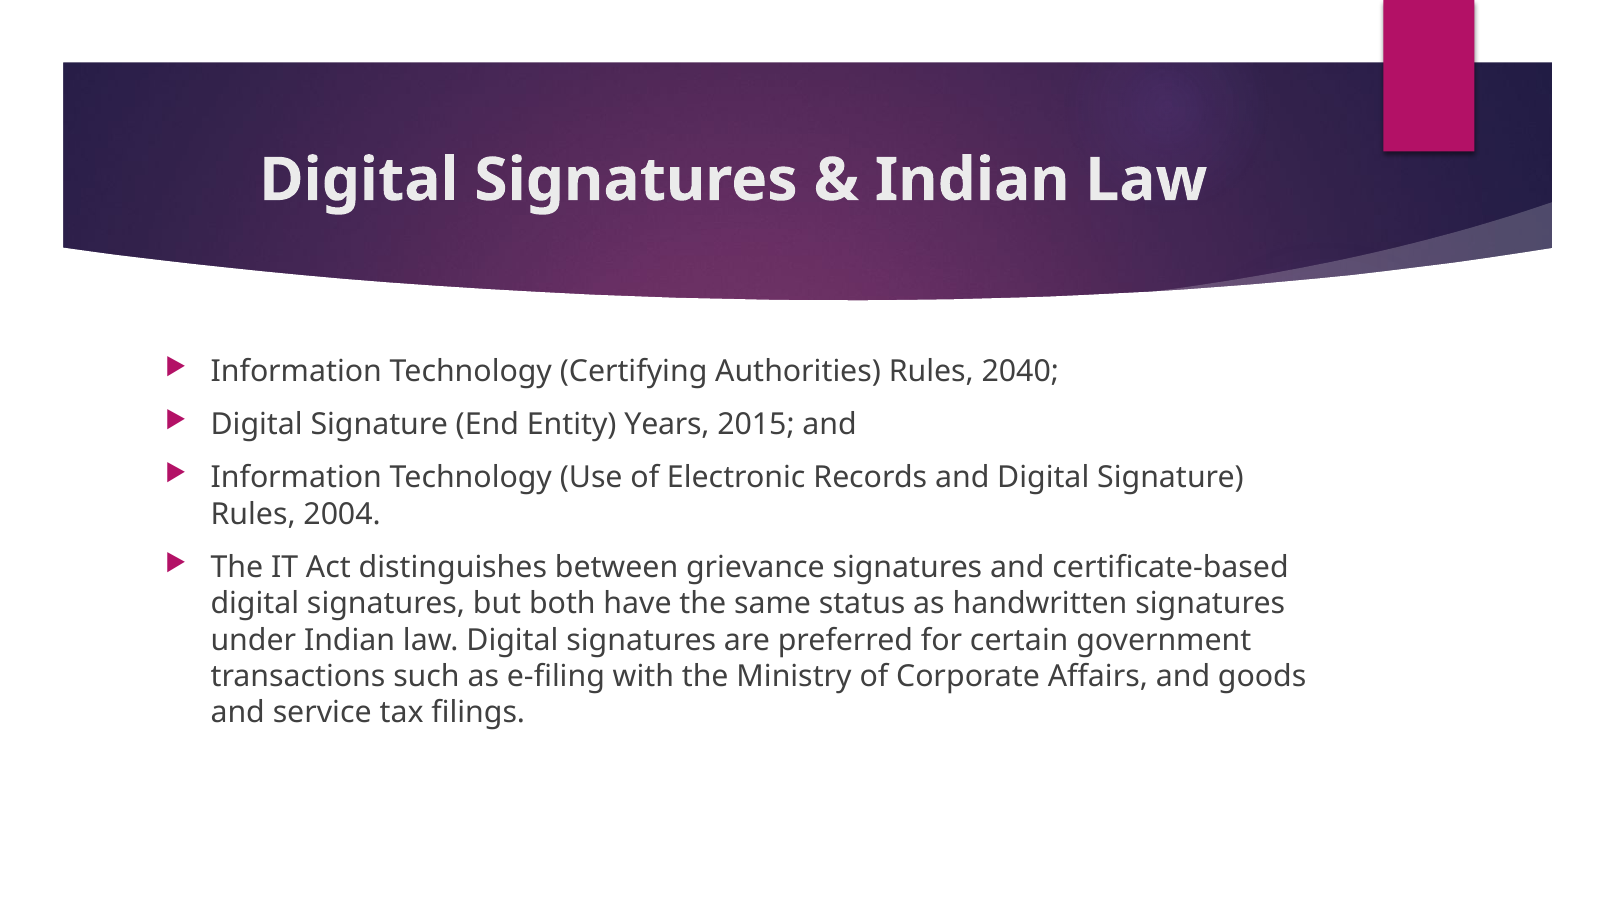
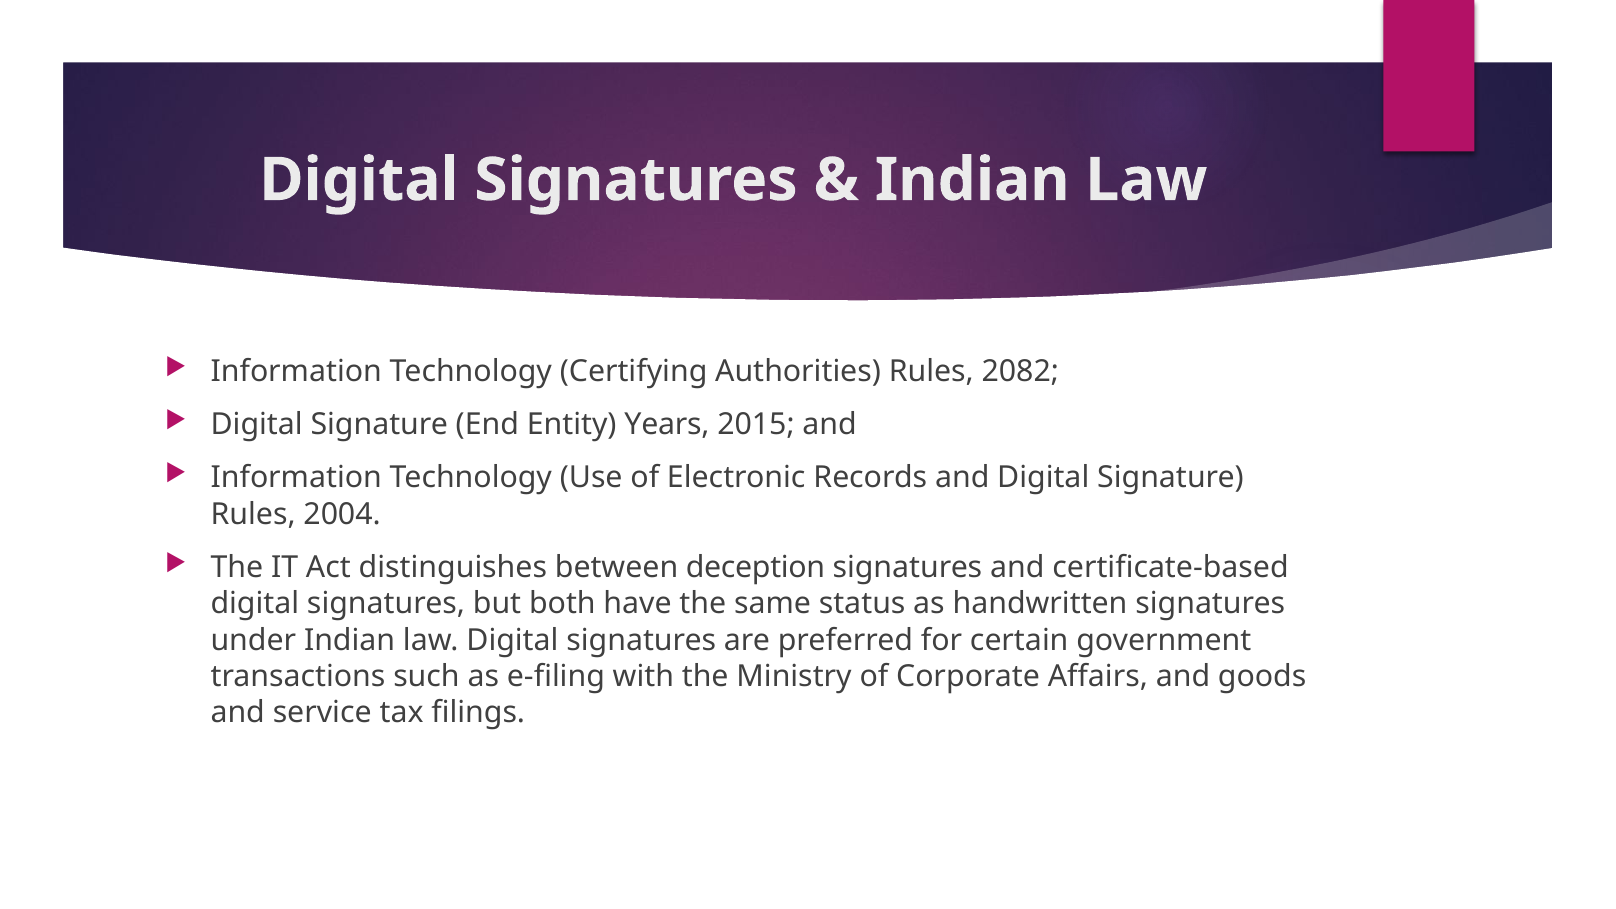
2040: 2040 -> 2082
grievance: grievance -> deception
